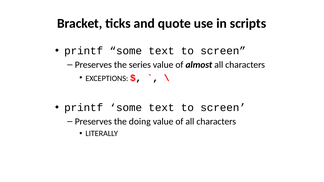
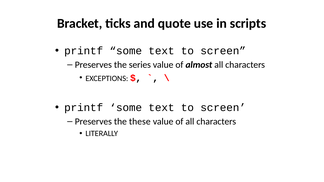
doing: doing -> these
